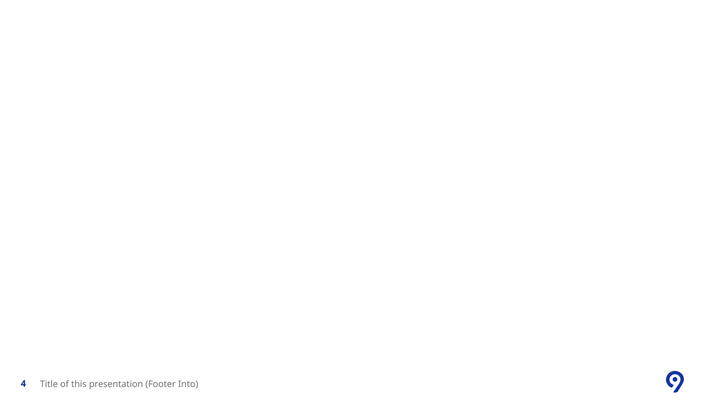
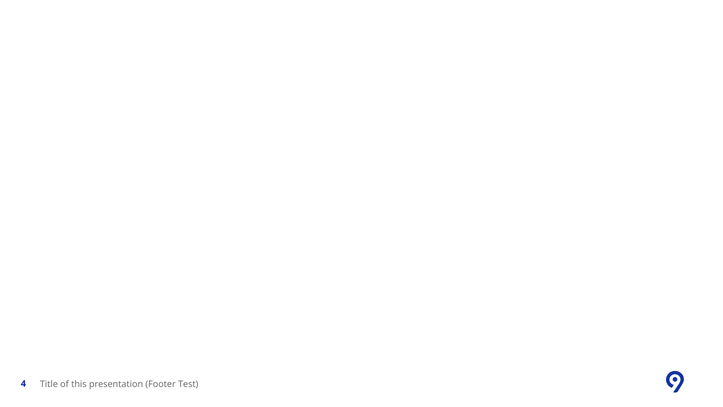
Into: Into -> Test
